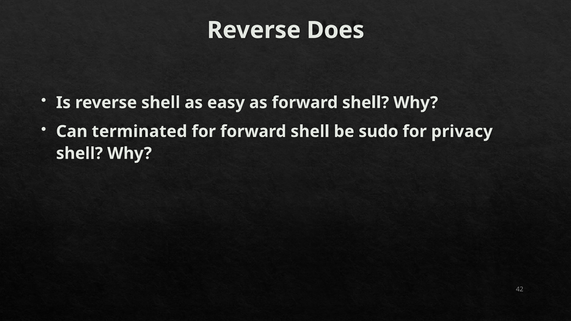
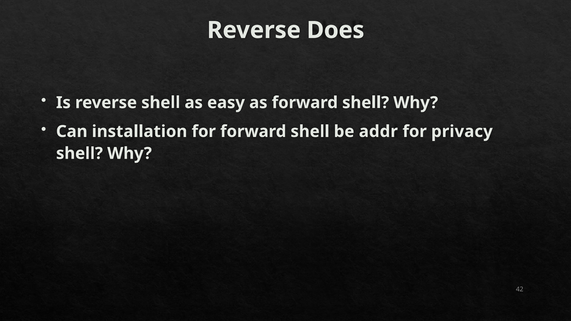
terminated: terminated -> installation
sudo: sudo -> addr
